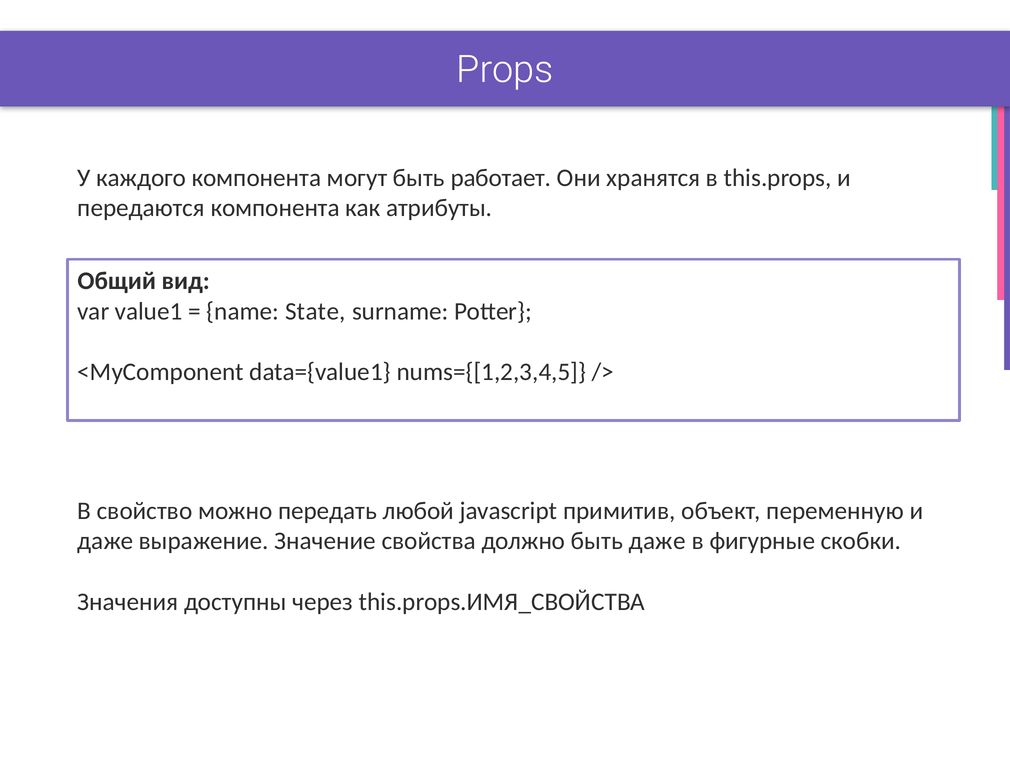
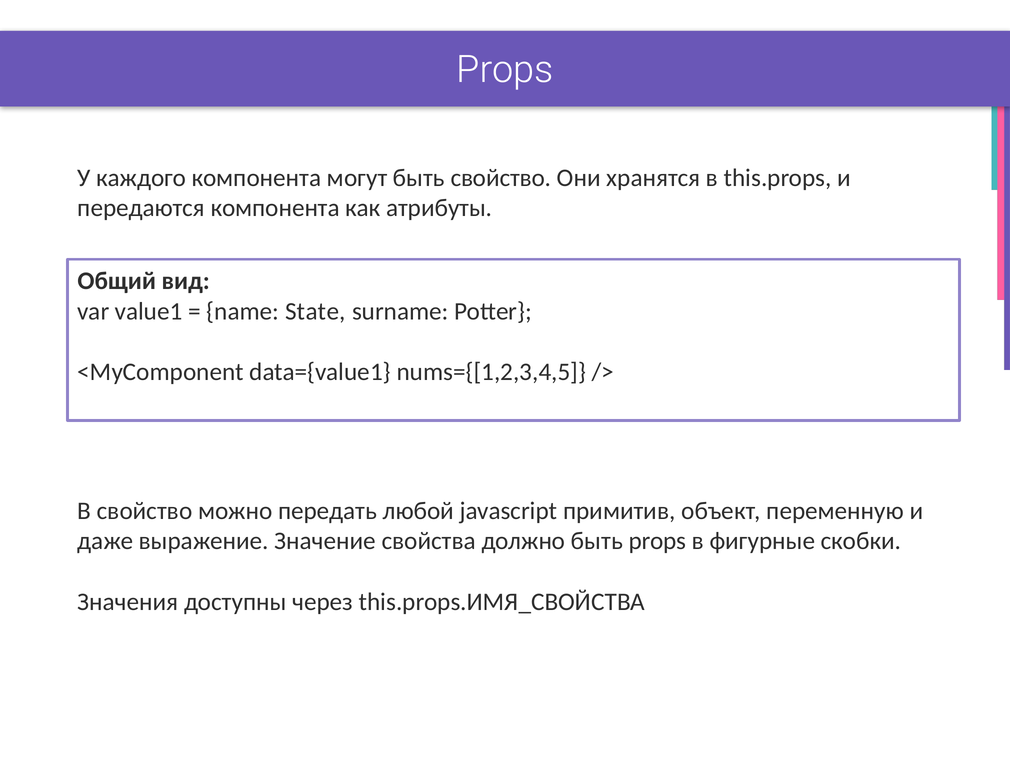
быть работает: работает -> свойство
быть даже: даже -> props
